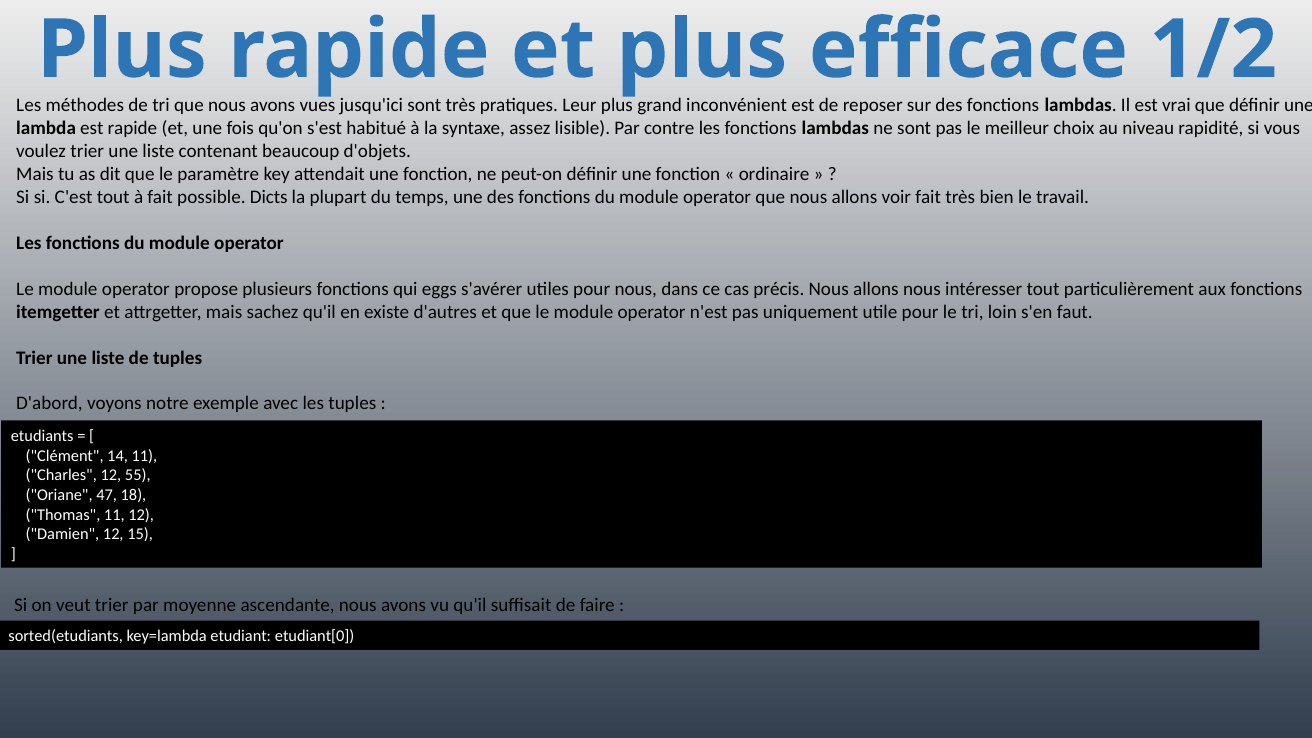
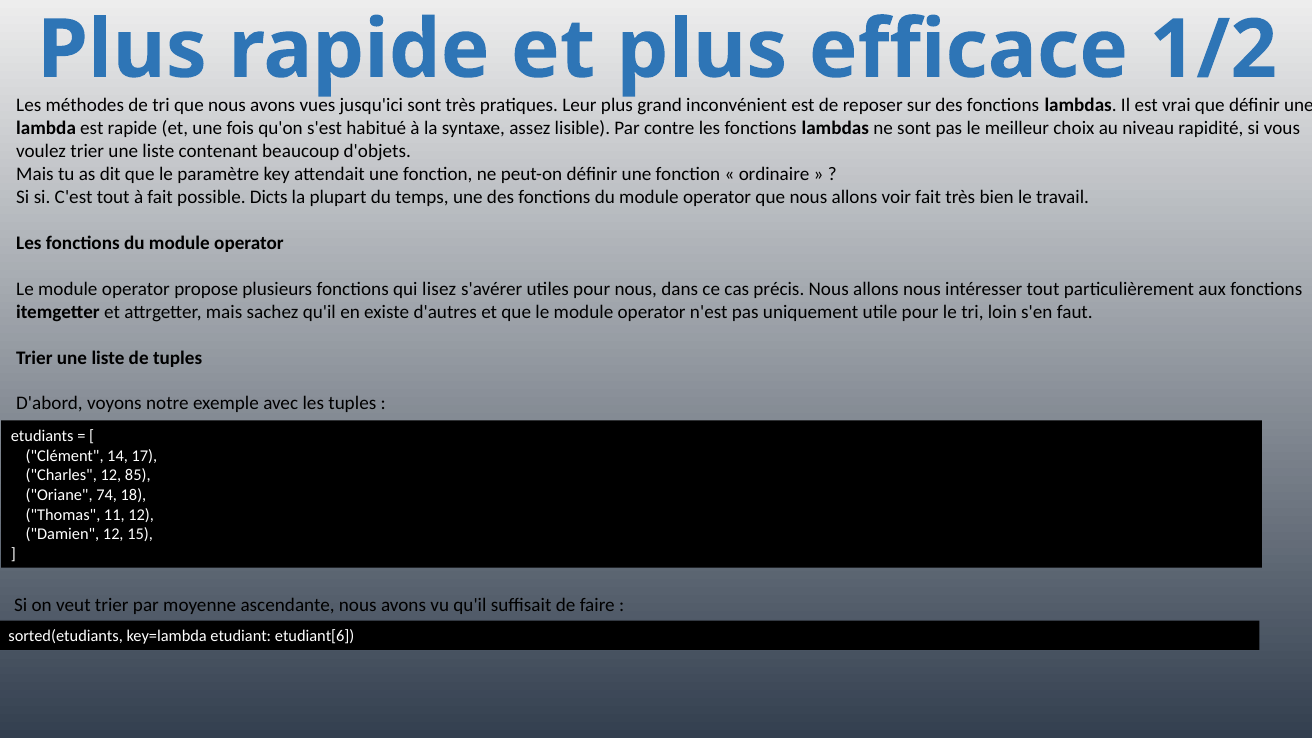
eggs: eggs -> lisez
14 11: 11 -> 17
55: 55 -> 85
47: 47 -> 74
etudiant[0: etudiant[0 -> etudiant[6
